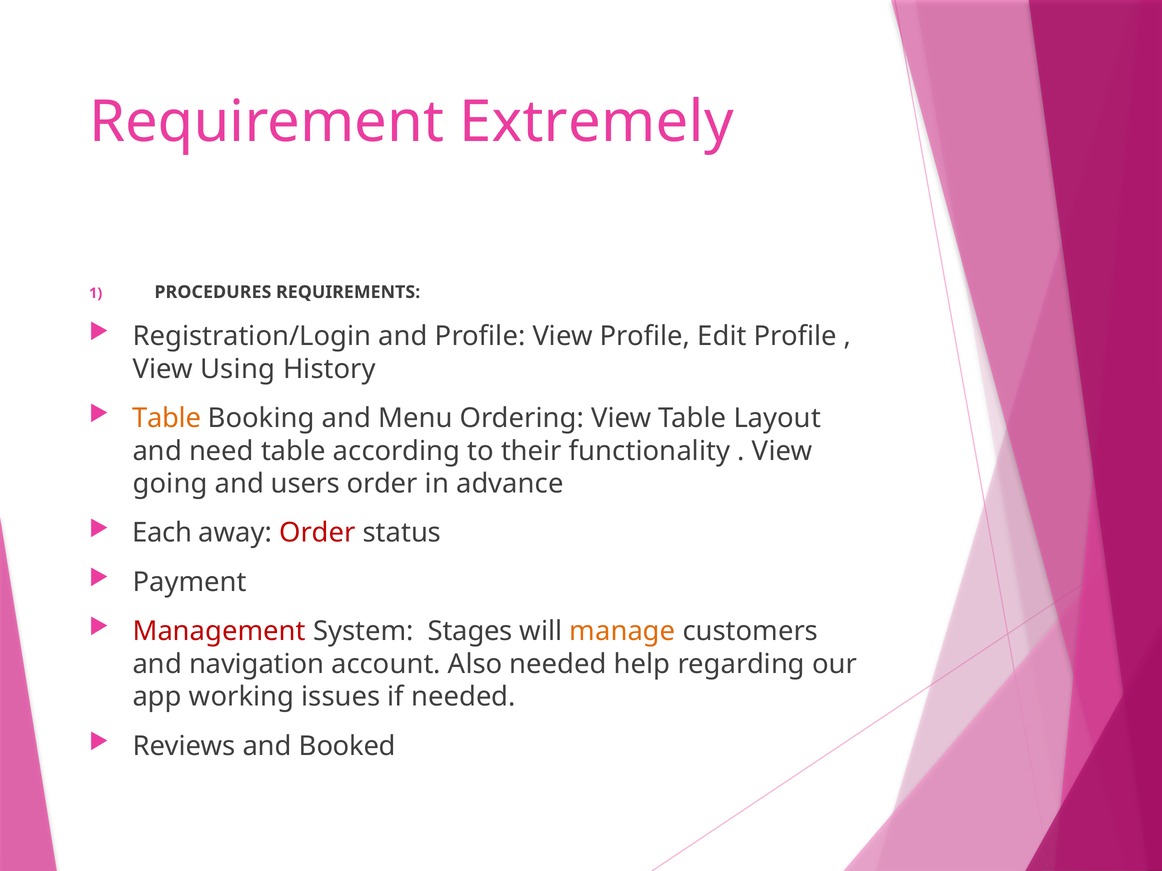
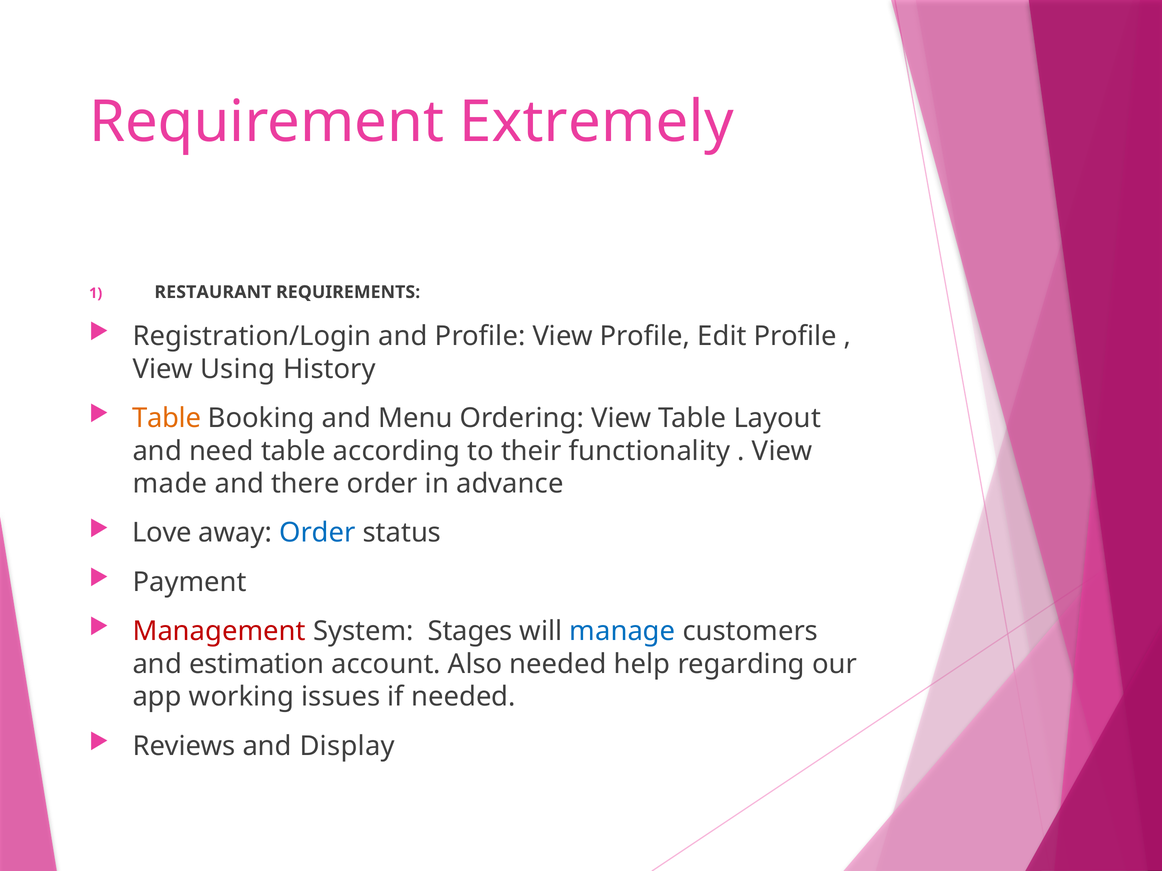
PROCEDURES: PROCEDURES -> RESTAURANT
going: going -> made
users: users -> there
Each: Each -> Love
Order at (317, 533) colour: red -> blue
manage colour: orange -> blue
navigation: navigation -> estimation
Booked: Booked -> Display
